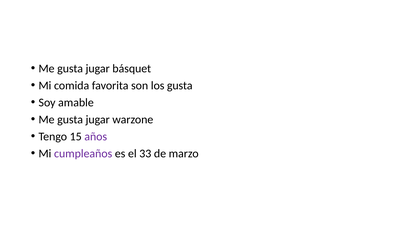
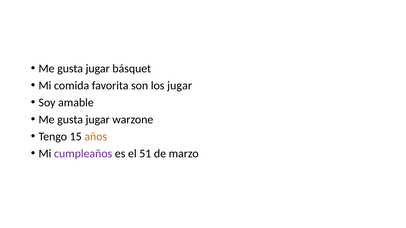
los gusta: gusta -> jugar
años colour: purple -> orange
33: 33 -> 51
